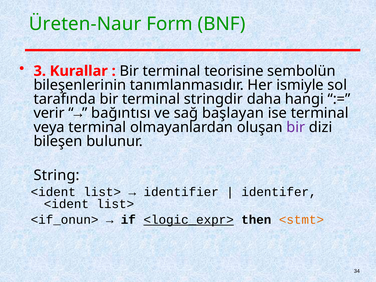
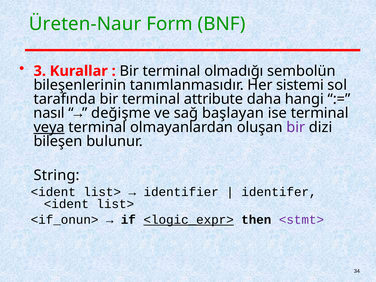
teorisine: teorisine -> olmadığı
ismiyle: ismiyle -> sistemi
stringdir: stringdir -> attribute
verir: verir -> nasıl
bağıntısı: bağıntısı -> değişme
veya underline: none -> present
<stmt> colour: orange -> purple
